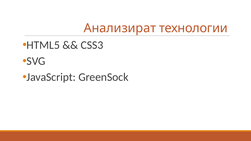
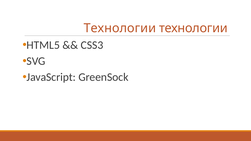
Анализират at (120, 28): Анализират -> Технологии
